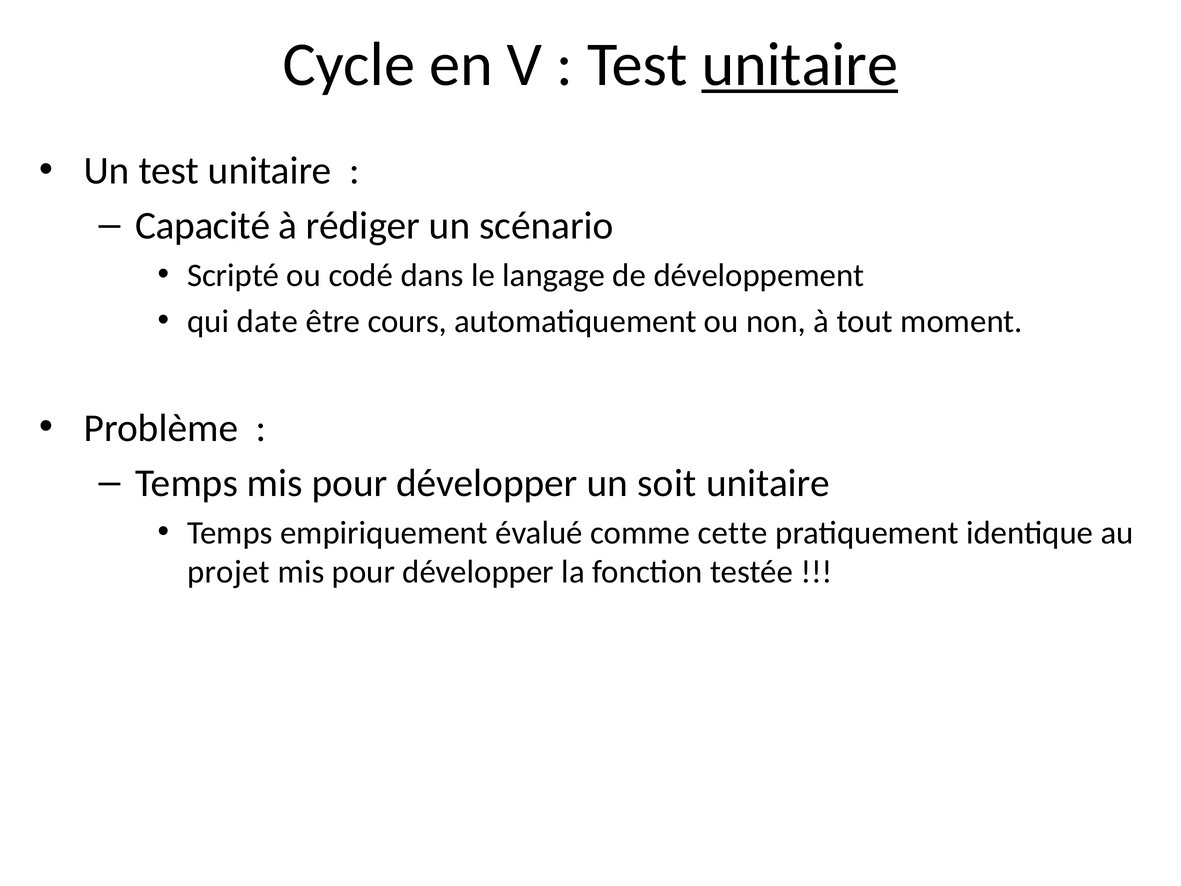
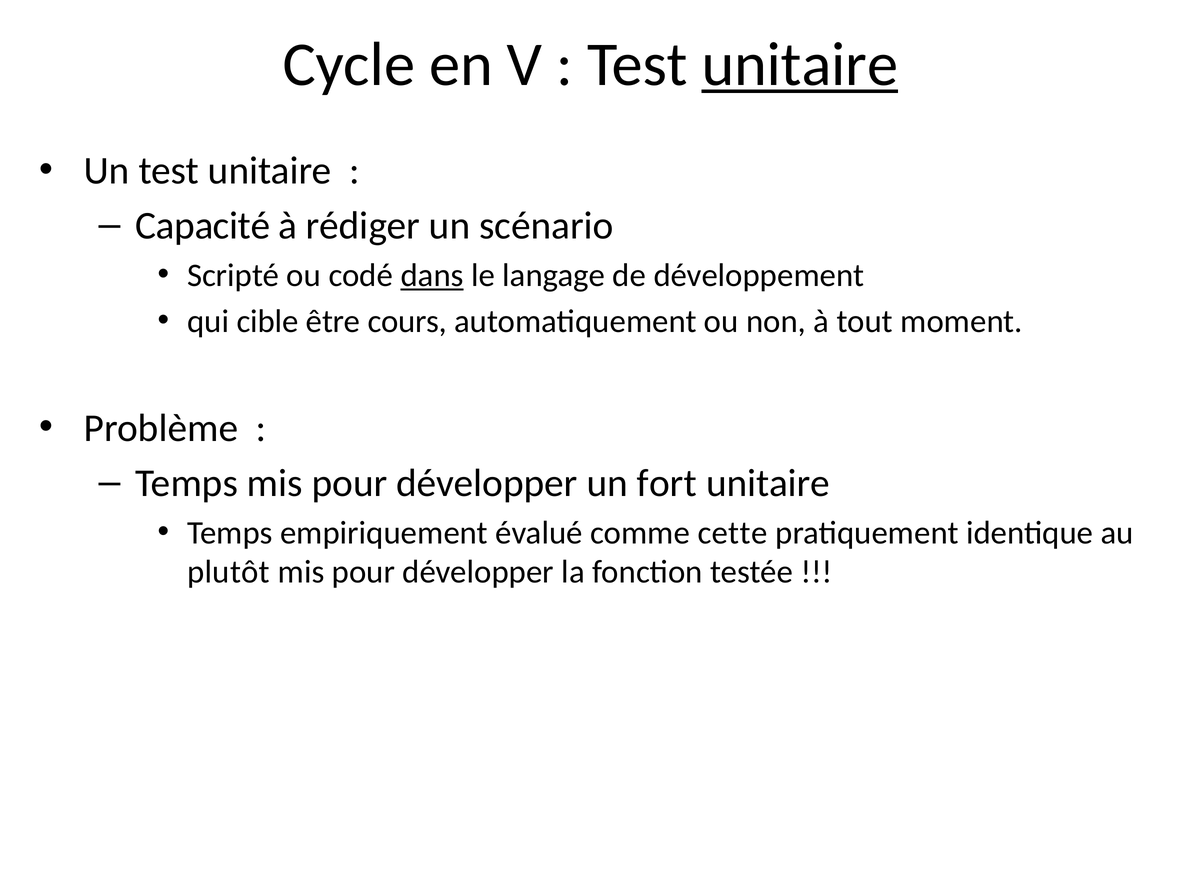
dans underline: none -> present
date: date -> cible
soit: soit -> fort
projet: projet -> plutôt
